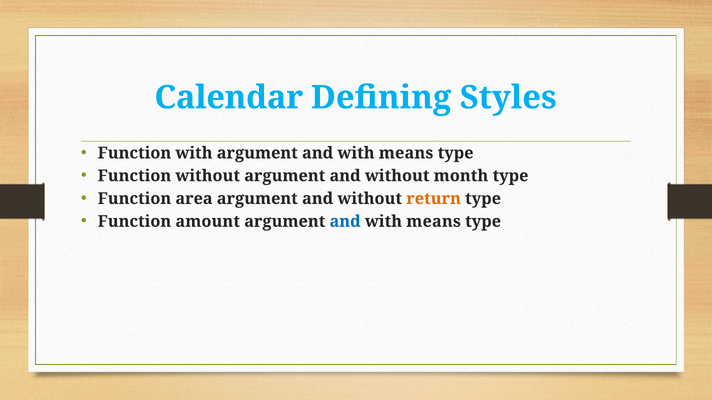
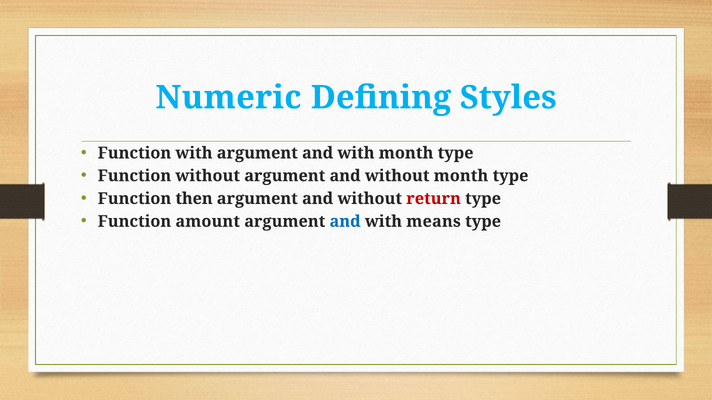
Calendar: Calendar -> Numeric
means at (406, 153): means -> month
area: area -> then
return colour: orange -> red
